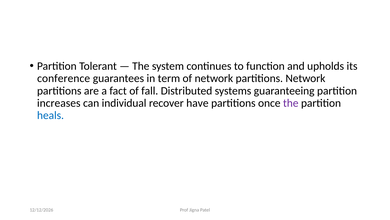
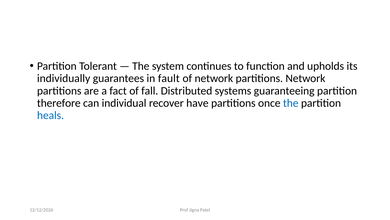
conference: conference -> individually
term: term -> fault
increases: increases -> therefore
the at (291, 103) colour: purple -> blue
